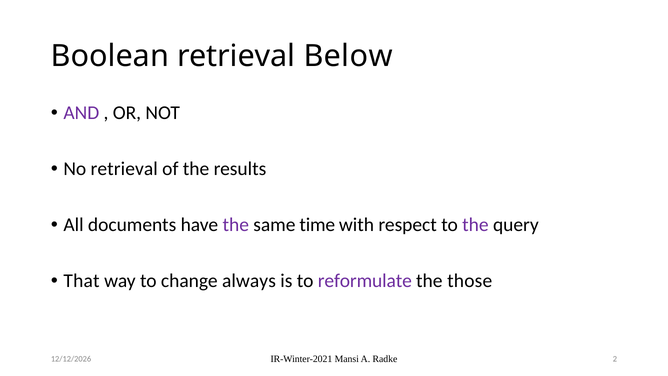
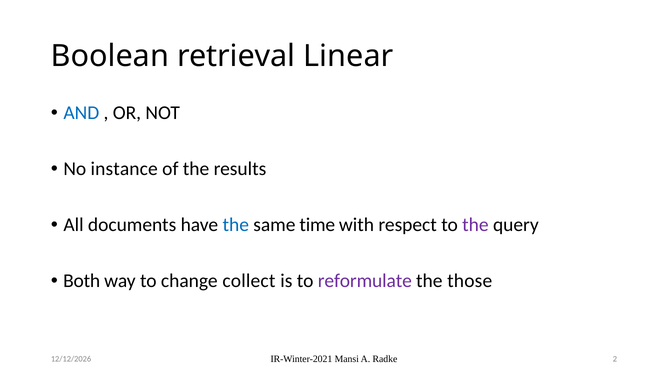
Below: Below -> Linear
AND colour: purple -> blue
No retrieval: retrieval -> instance
the at (236, 225) colour: purple -> blue
That: That -> Both
always: always -> collect
